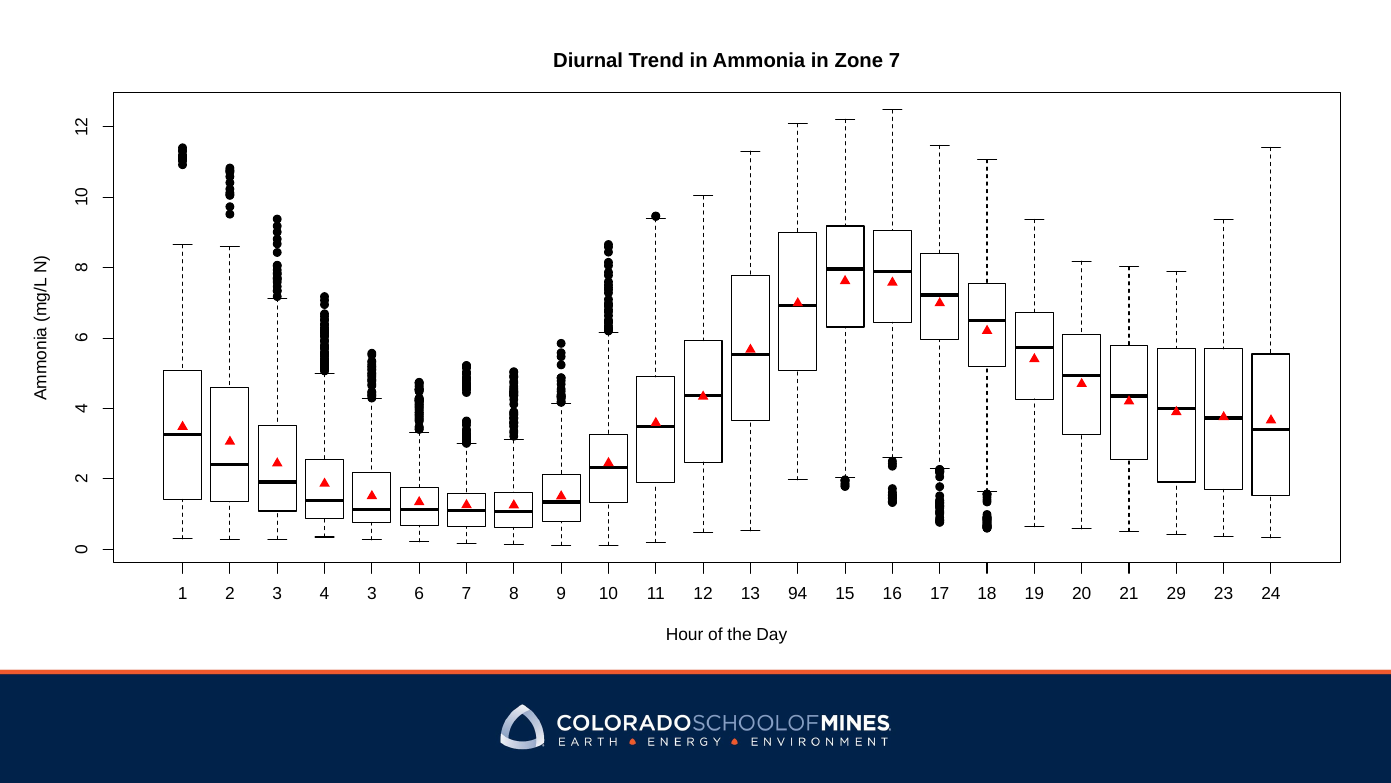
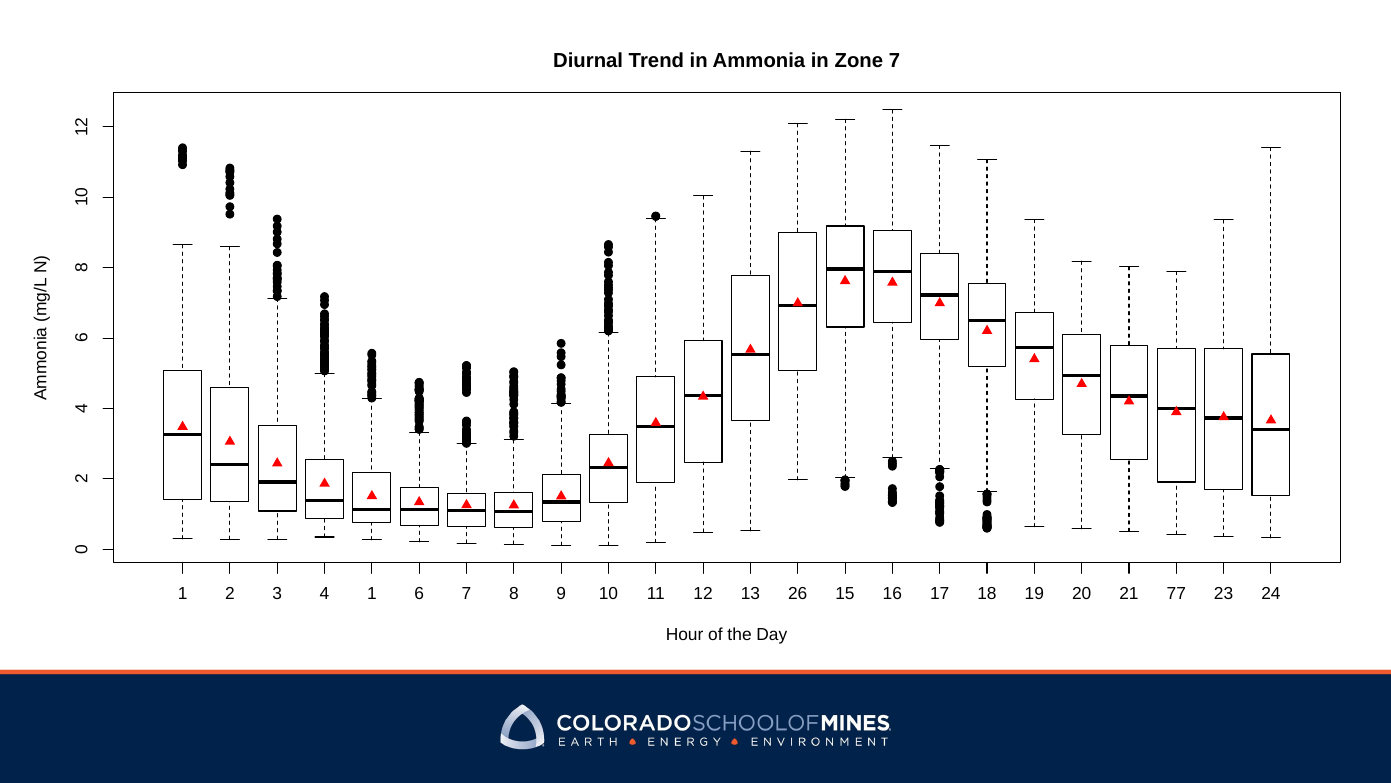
4 3: 3 -> 1
94: 94 -> 26
29: 29 -> 77
